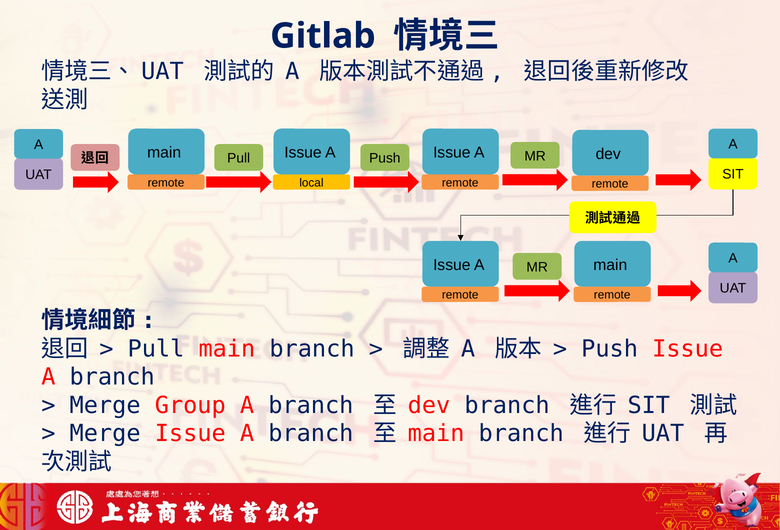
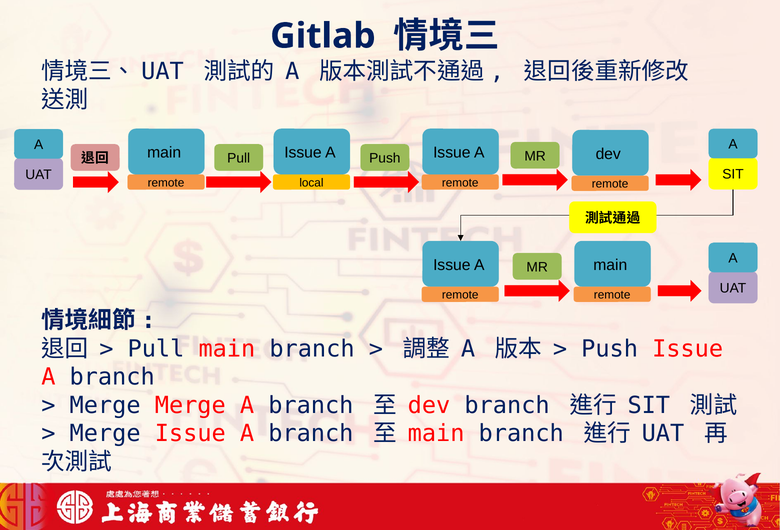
Merge Group: Group -> Merge
